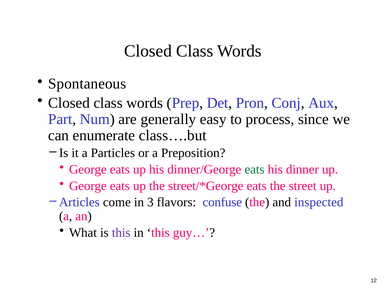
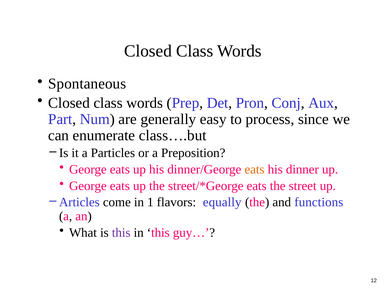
eats at (255, 170) colour: green -> orange
3: 3 -> 1
confuse: confuse -> equally
inspected: inspected -> functions
